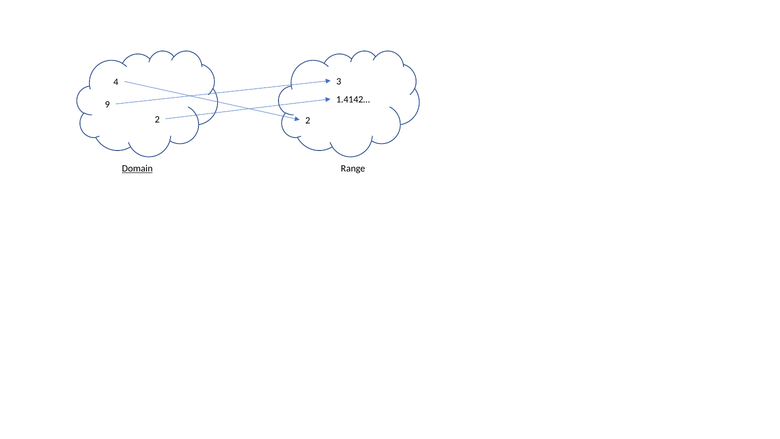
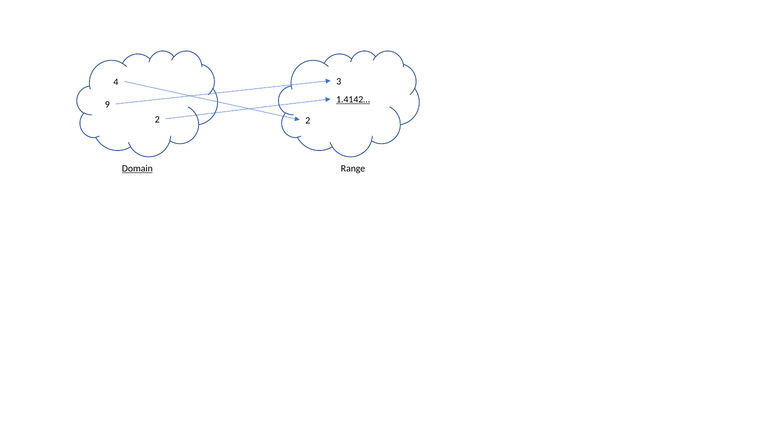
1.4142… underline: none -> present
